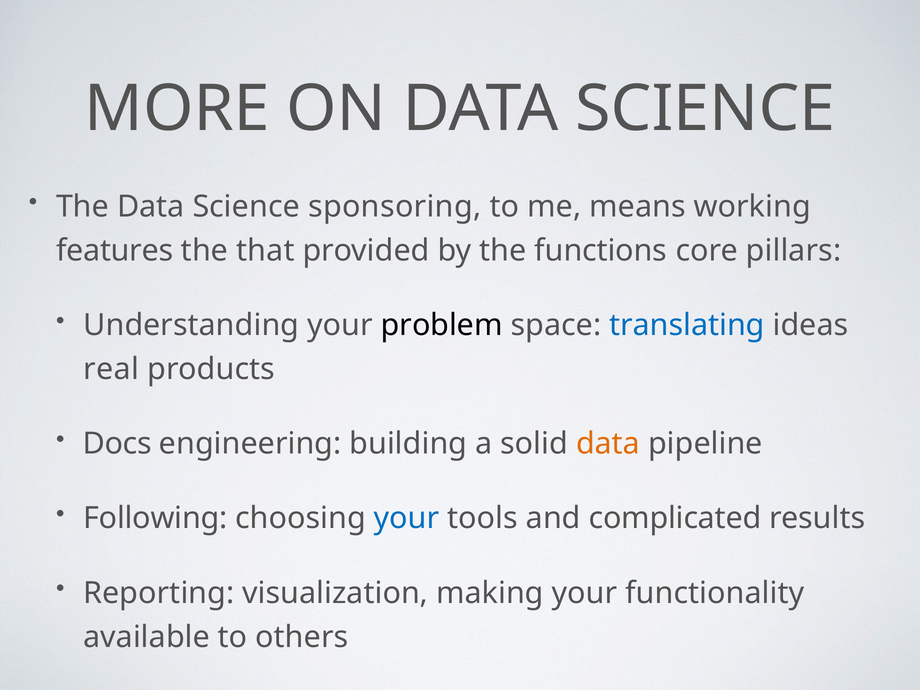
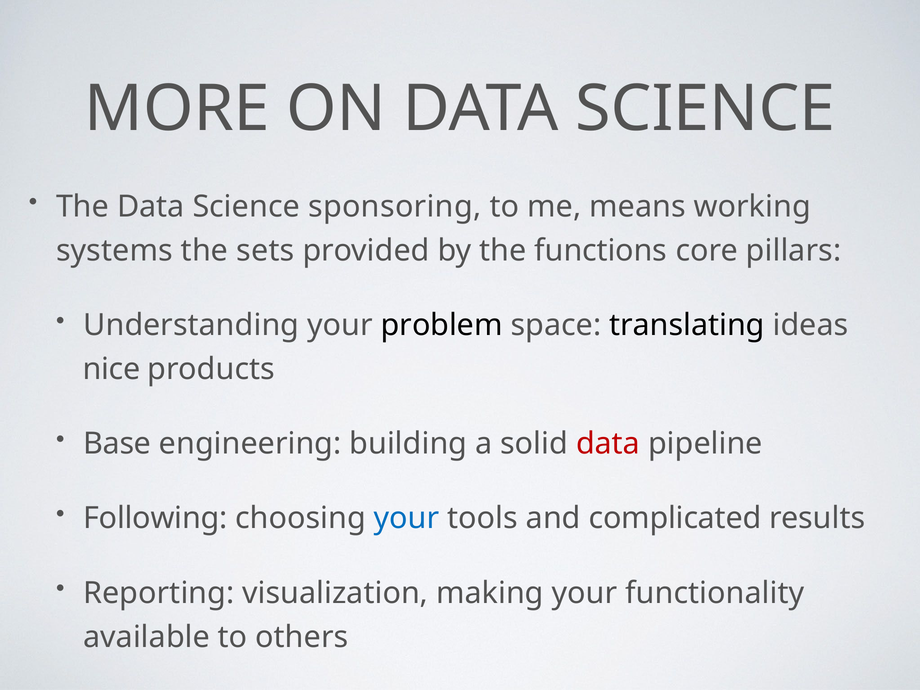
features: features -> systems
that: that -> sets
translating colour: blue -> black
real: real -> nice
Docs: Docs -> Base
data at (608, 444) colour: orange -> red
